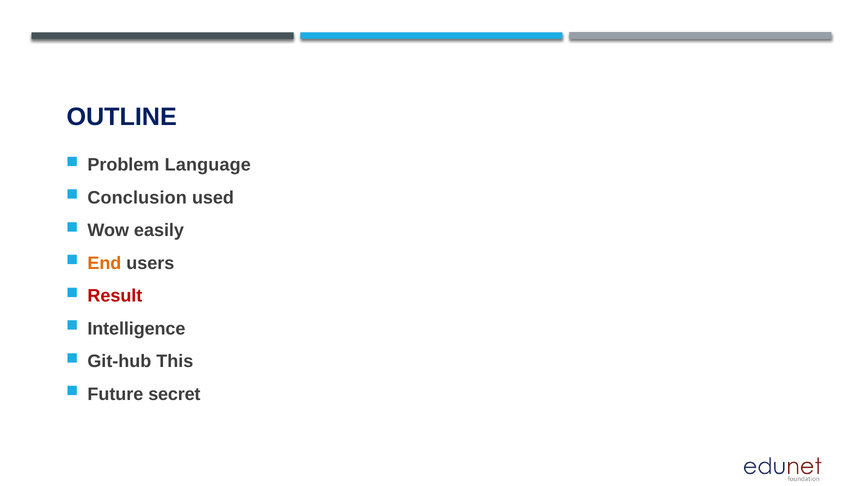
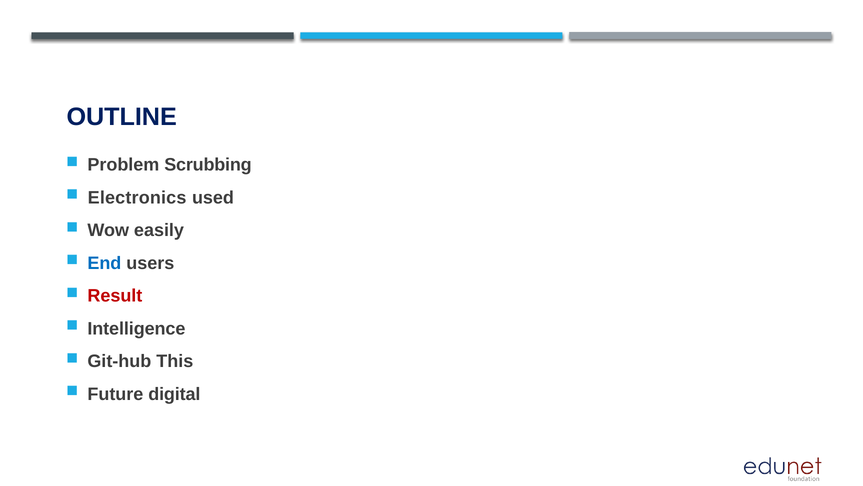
Language: Language -> Scrubbing
Conclusion: Conclusion -> Electronics
End colour: orange -> blue
secret: secret -> digital
